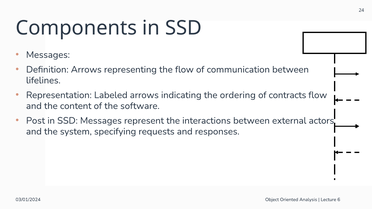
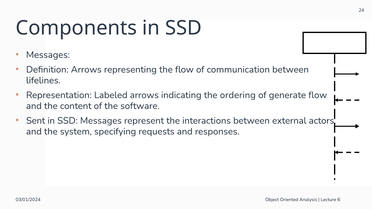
contracts: contracts -> generate
Post: Post -> Sent
